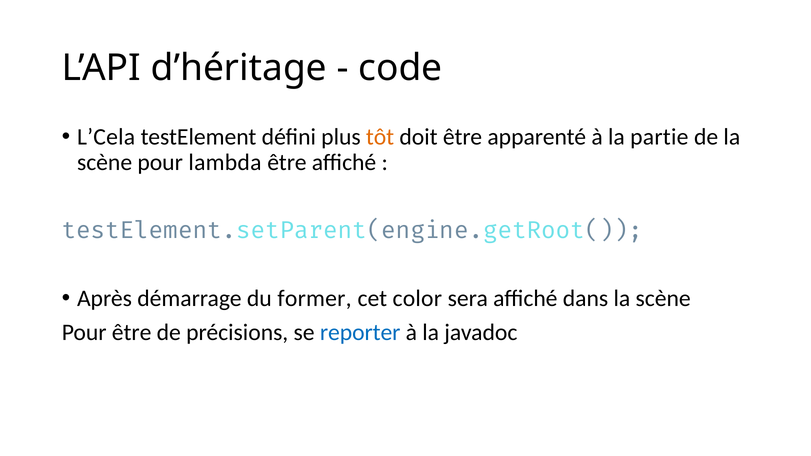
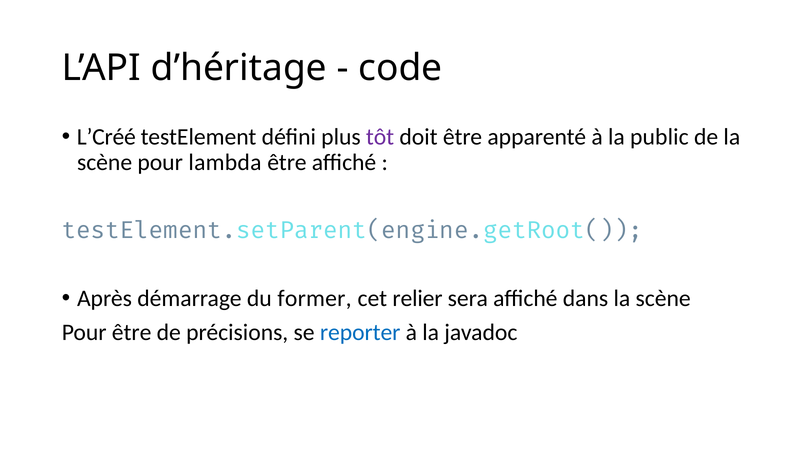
L’Cela: L’Cela -> L’Créé
tôt colour: orange -> purple
partie: partie -> public
color: color -> relier
